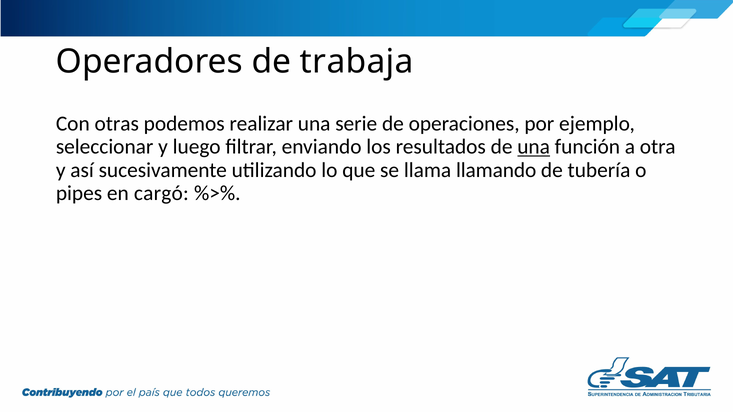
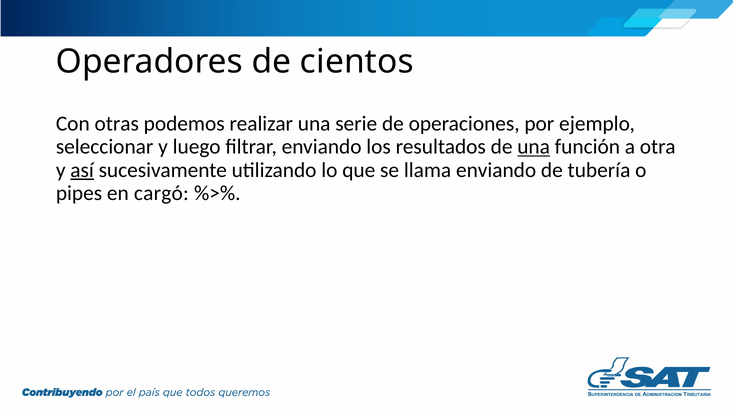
trabaja: trabaja -> cientos
así underline: none -> present
llama llamando: llamando -> enviando
